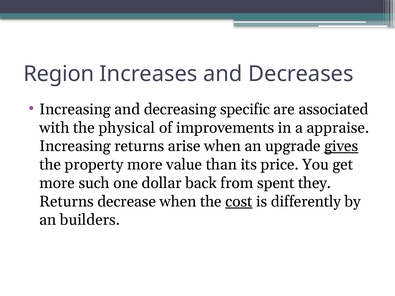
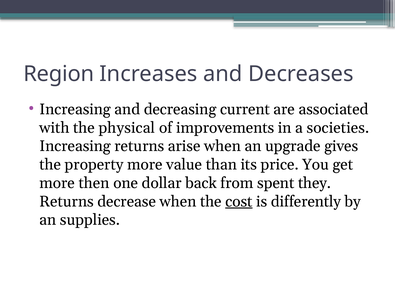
specific: specific -> current
appraise: appraise -> societies
gives underline: present -> none
such: such -> then
builders: builders -> supplies
